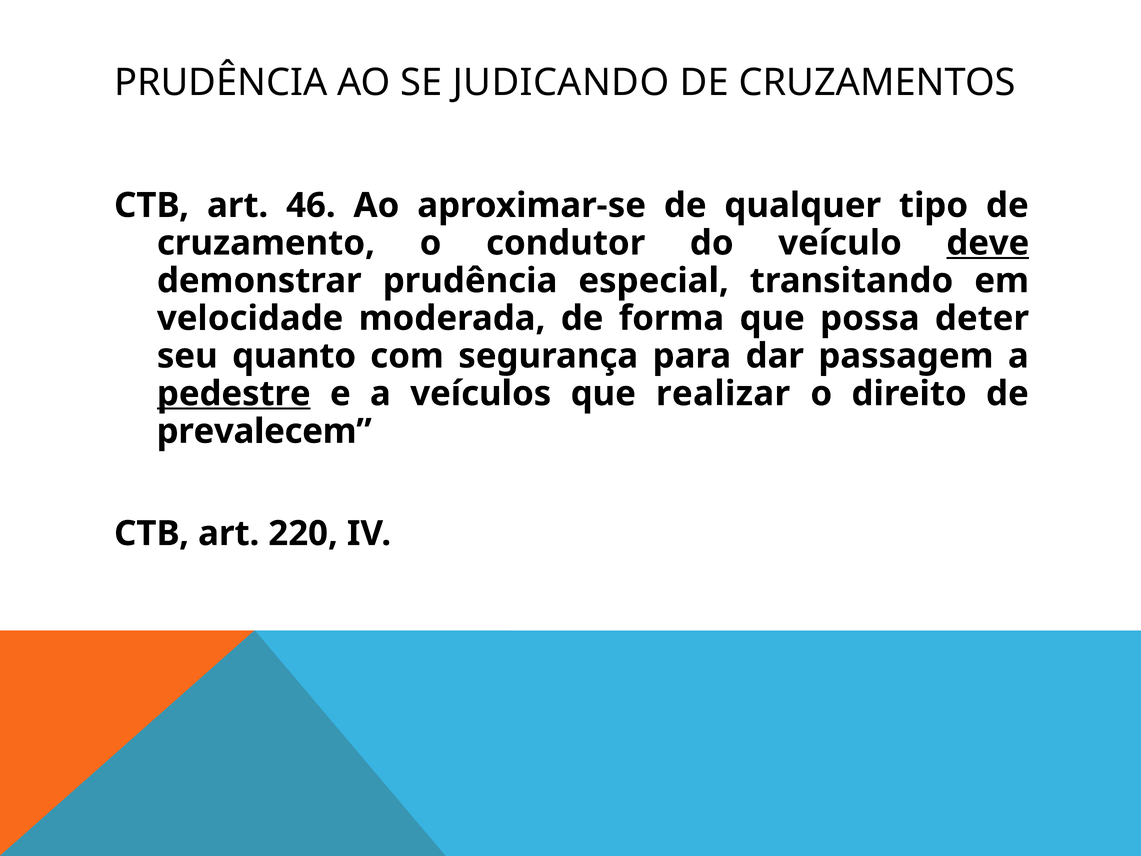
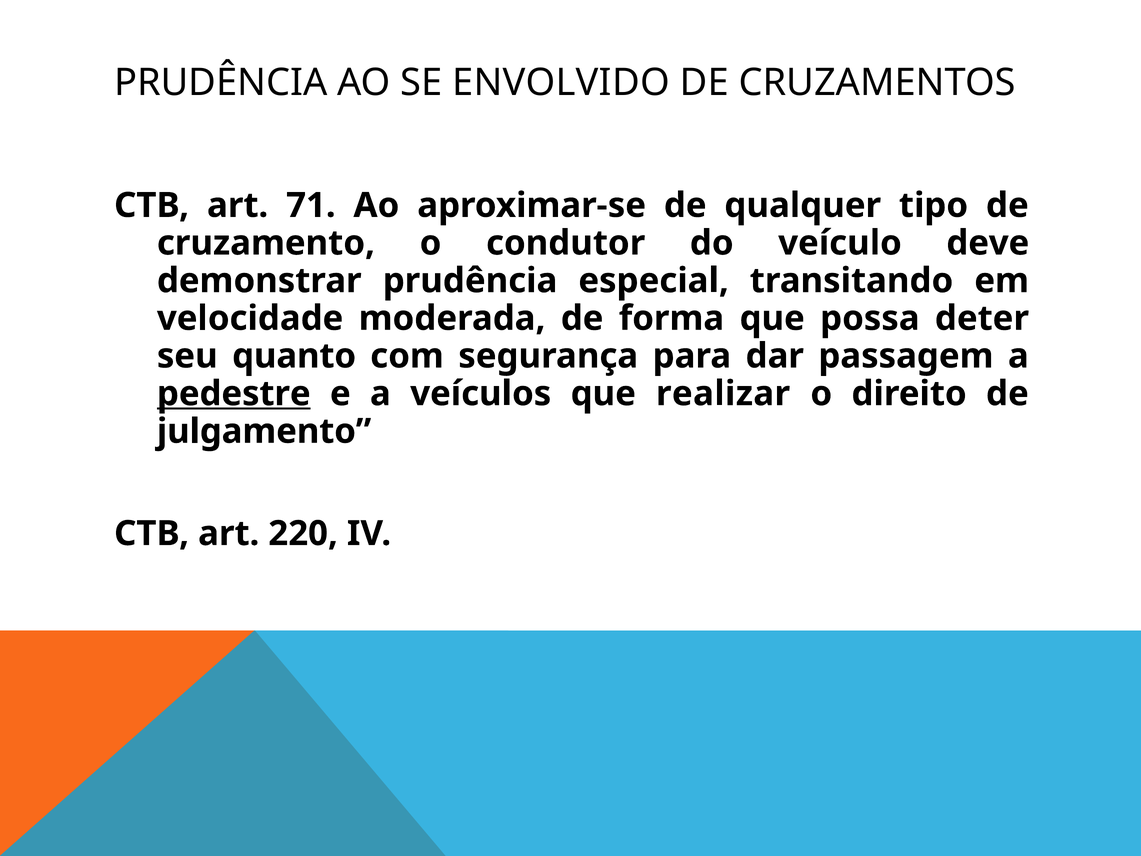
JUDICANDO: JUDICANDO -> ENVOLVIDO
46: 46 -> 71
deve underline: present -> none
prevalecem: prevalecem -> julgamento
